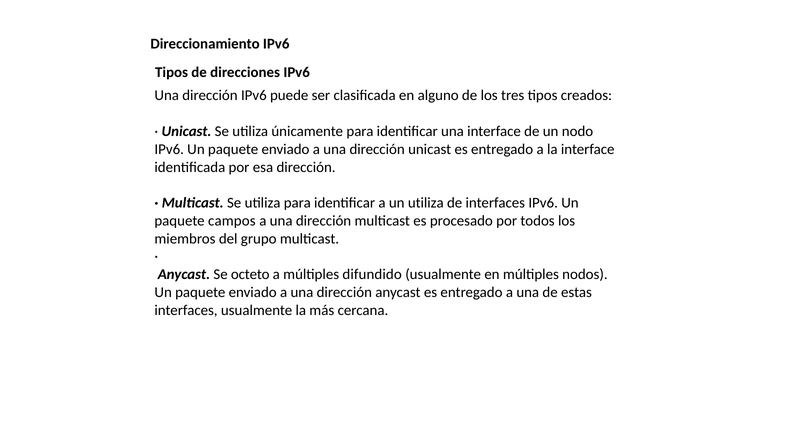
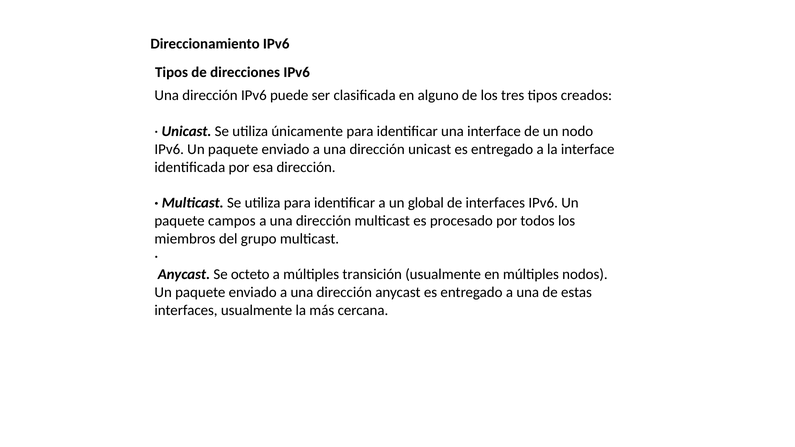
un utiliza: utiliza -> global
difundido: difundido -> transición
